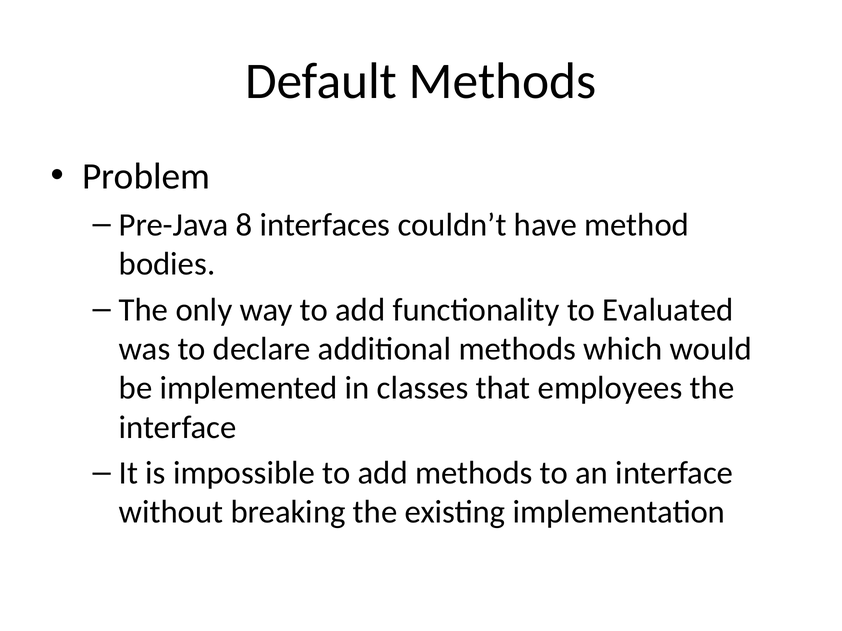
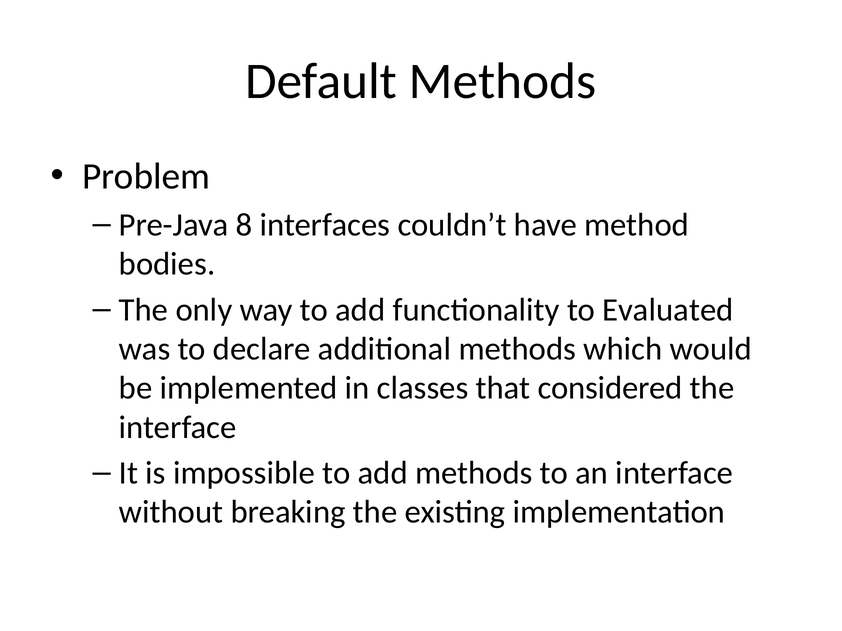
employees: employees -> considered
